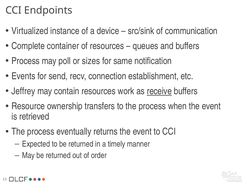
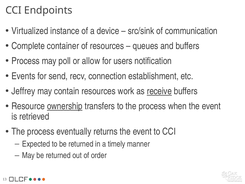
sizes: sizes -> allow
same: same -> users
ownership underline: none -> present
